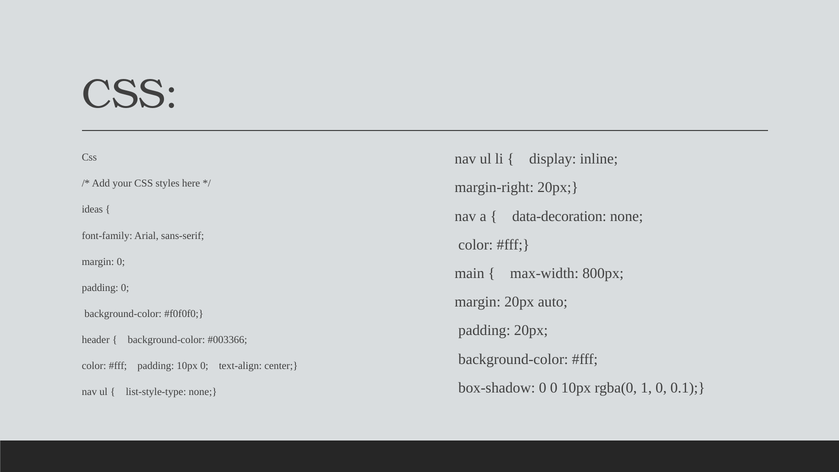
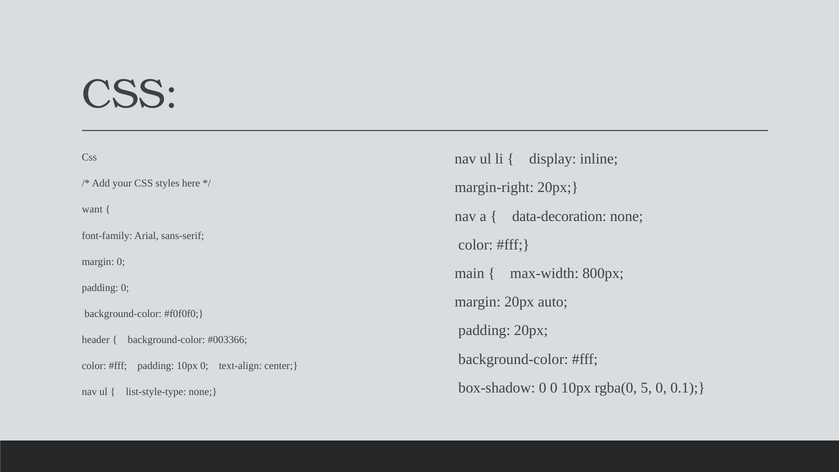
ideas: ideas -> want
1: 1 -> 5
